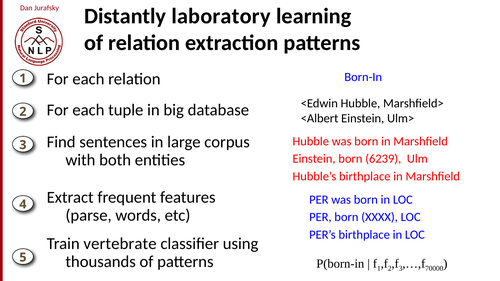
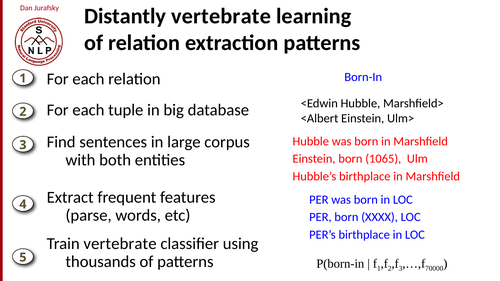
Distantly laboratory: laboratory -> vertebrate
6239: 6239 -> 1065
